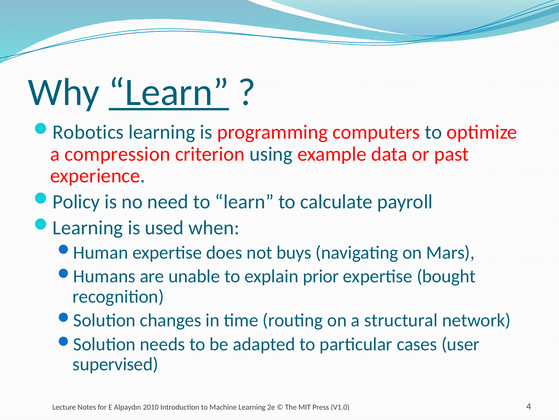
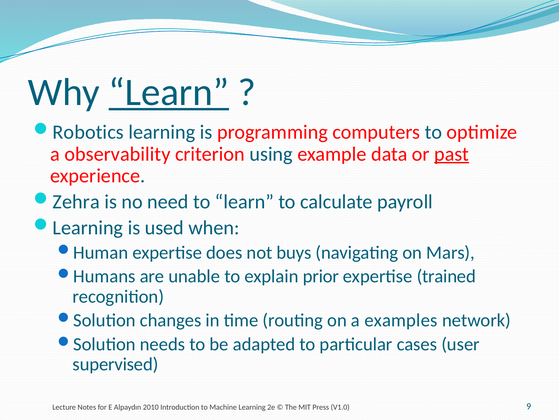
compression: compression -> observability
past underline: none -> present
Policy: Policy -> Zehra
bought: bought -> trained
structural: structural -> examples
4: 4 -> 9
